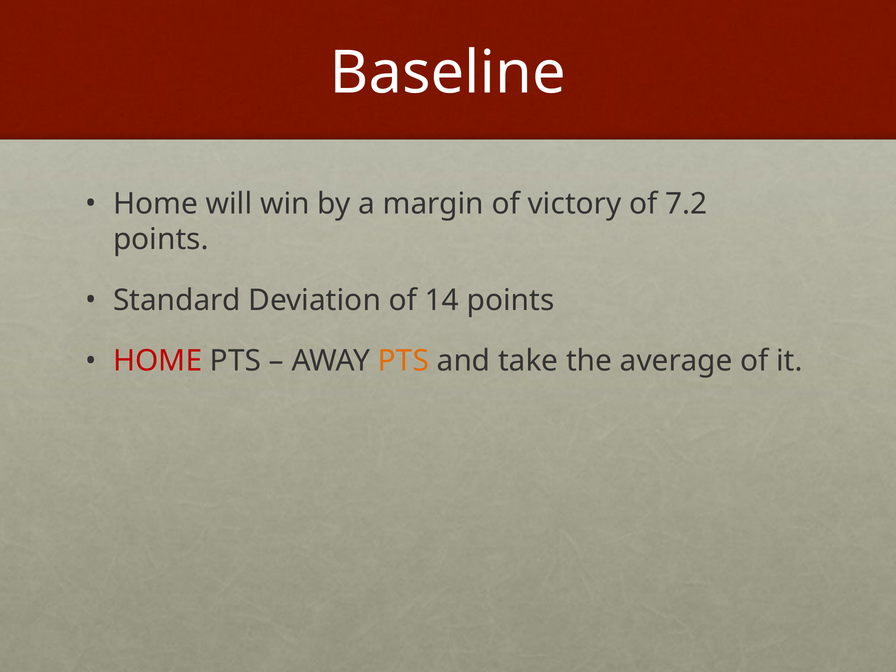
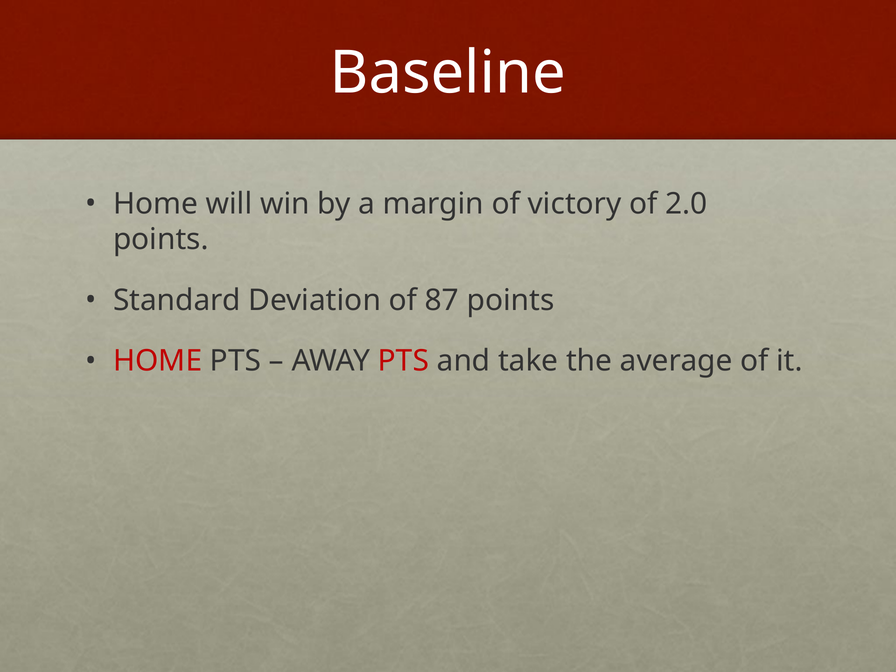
7.2: 7.2 -> 2.0
14: 14 -> 87
PTS at (403, 361) colour: orange -> red
